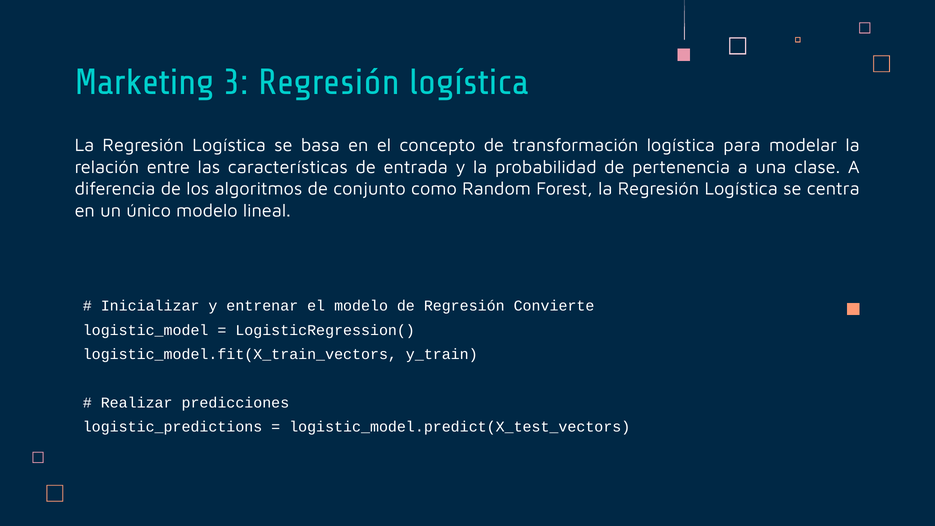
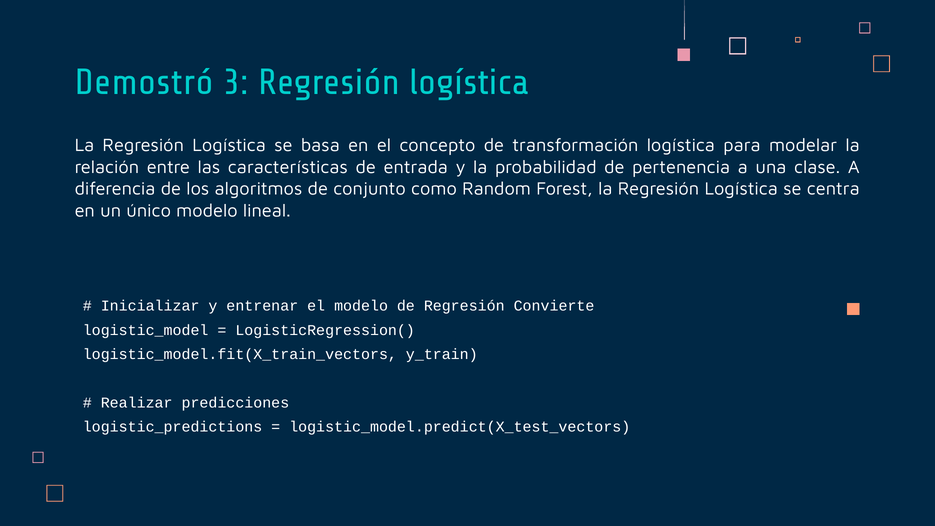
Marketing: Marketing -> Demostró
